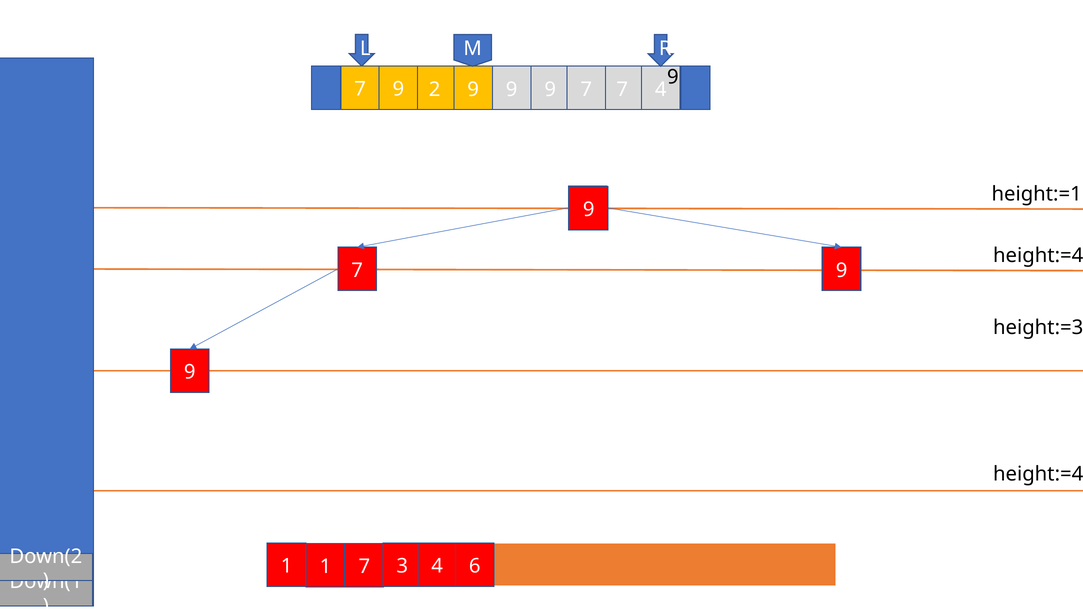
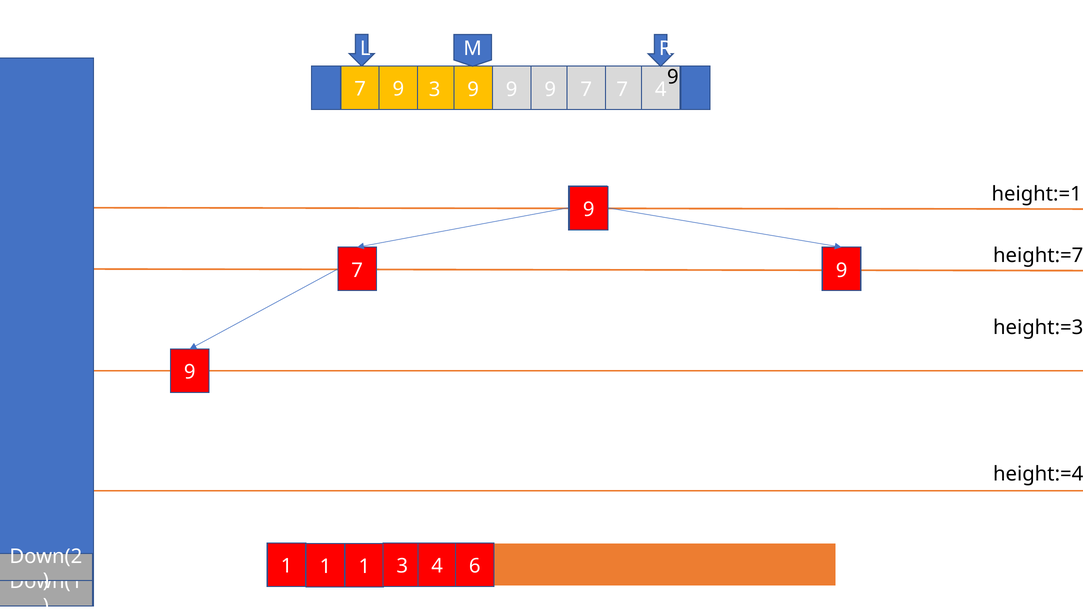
2 at (435, 89): 2 -> 3
height:=4 at (1038, 255): height:=4 -> height:=7
1 1 7: 7 -> 1
